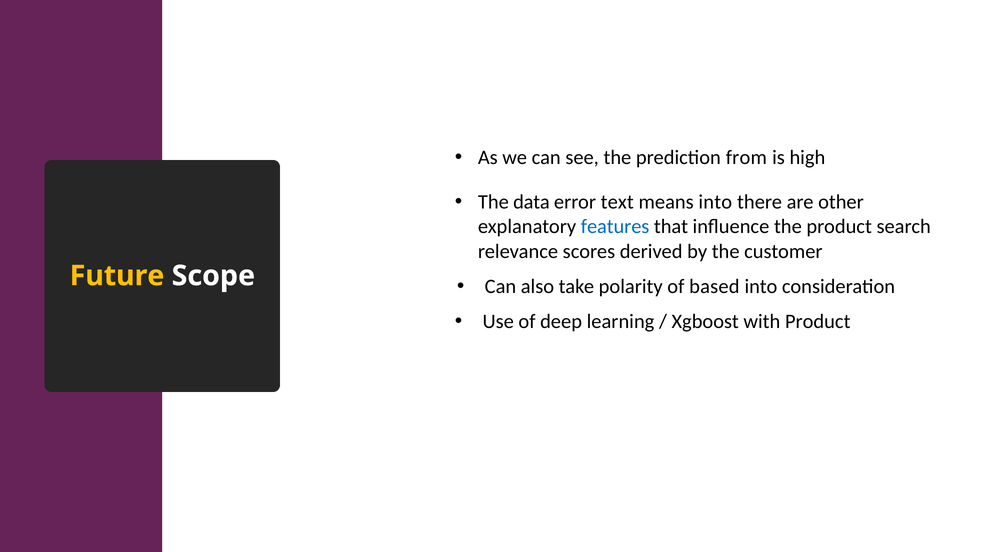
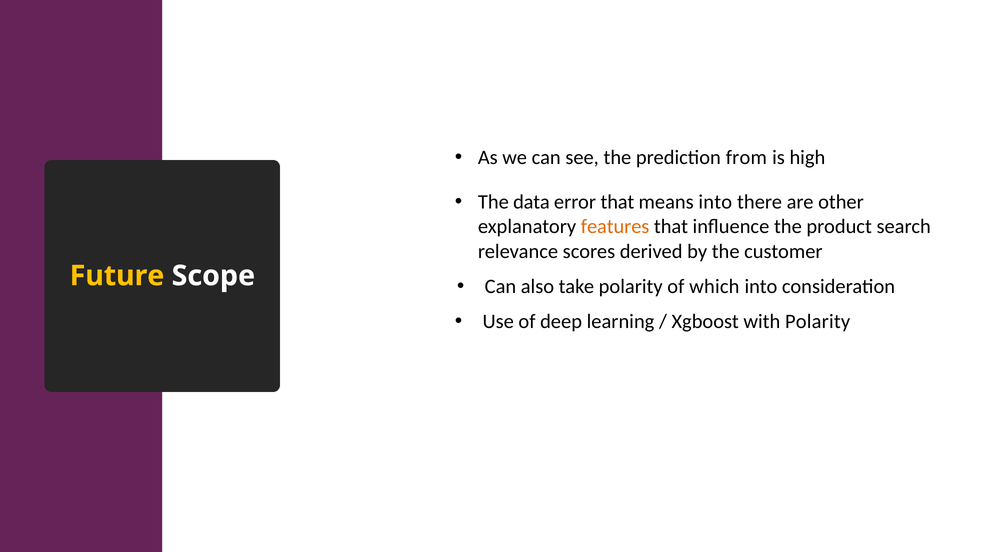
error text: text -> that
features colour: blue -> orange
based: based -> which
with Product: Product -> Polarity
